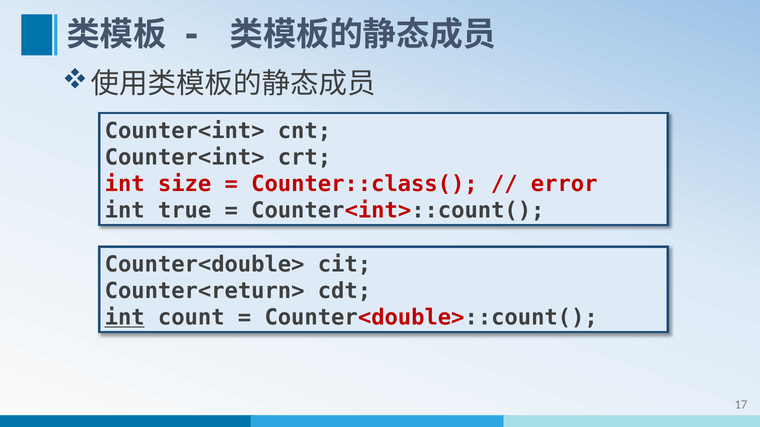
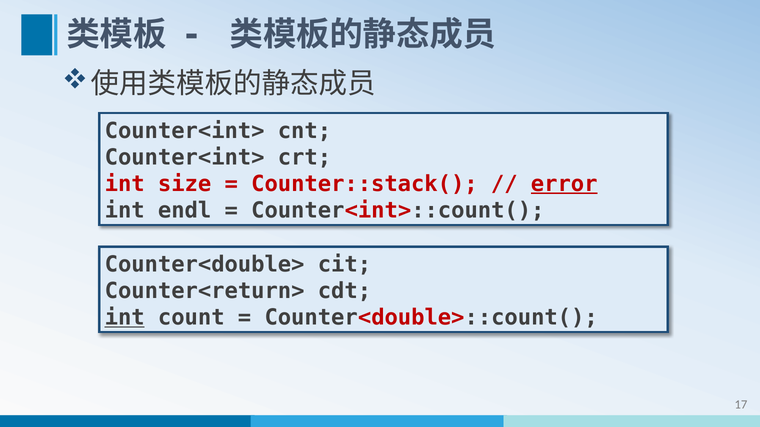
Counter::class(: Counter::class( -> Counter::stack(
error underline: none -> present
true: true -> endl
